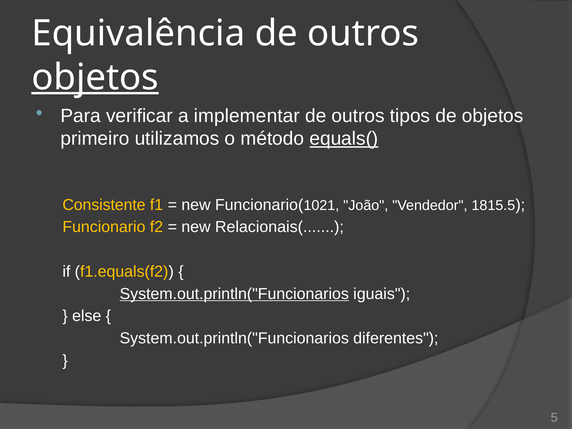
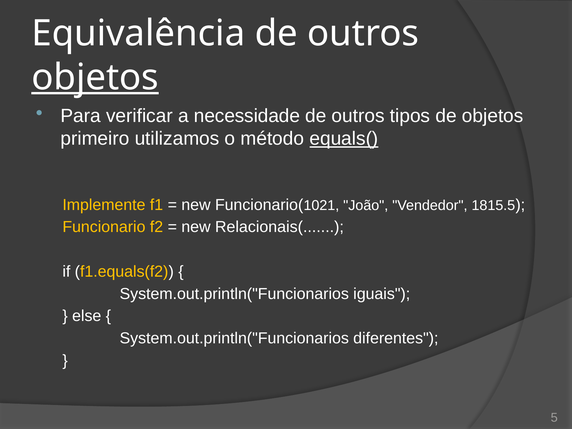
implementar: implementar -> necessidade
Consistente: Consistente -> Implemente
System.out.println("Funcionarios at (234, 294) underline: present -> none
